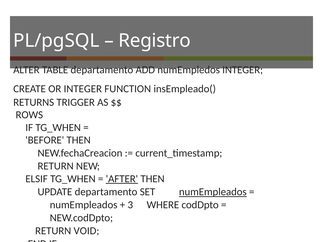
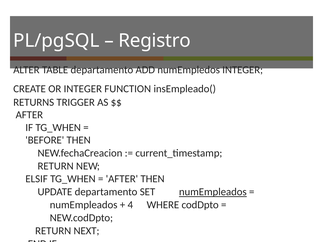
ROWS at (29, 115): ROWS -> AFTER
AFTER at (122, 179) underline: present -> none
3: 3 -> 4
VOID: VOID -> NEXT
